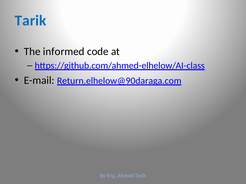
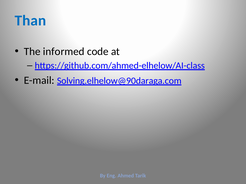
Tarik at (31, 21): Tarik -> Than
Return.elhelow@90daraga.com: Return.elhelow@90daraga.com -> Solving.elhelow@90daraga.com
